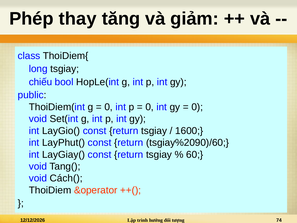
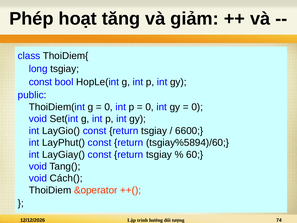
thay: thay -> hoạt
chiếu at (40, 82): chiếu -> const
1600: 1600 -> 6600
tsgiay%2090)/60: tsgiay%2090)/60 -> tsgiay%5894)/60
